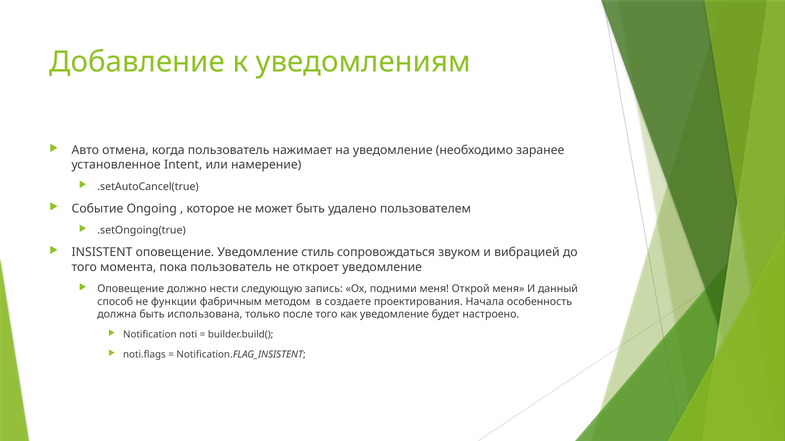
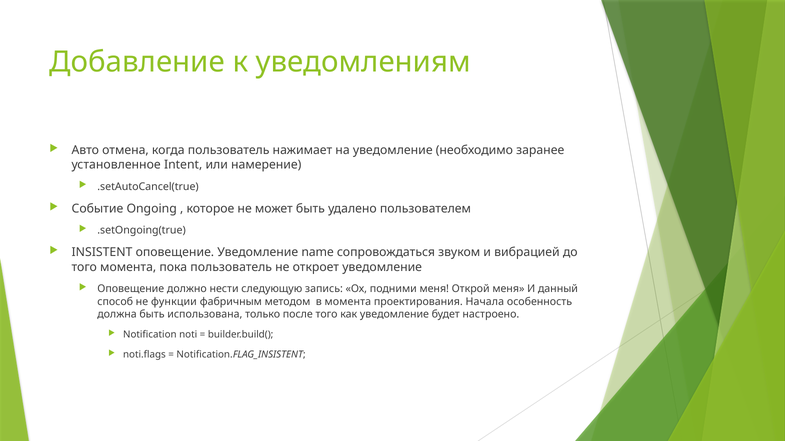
стиль: стиль -> name
в создаете: создаете -> момента
